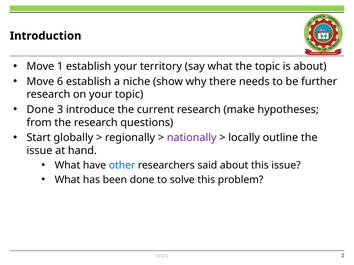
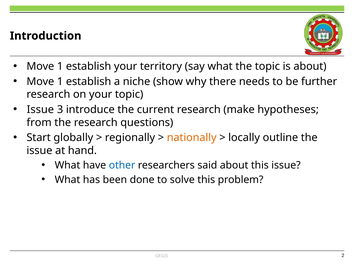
6 at (60, 82): 6 -> 1
Done at (40, 110): Done -> Issue
nationally colour: purple -> orange
